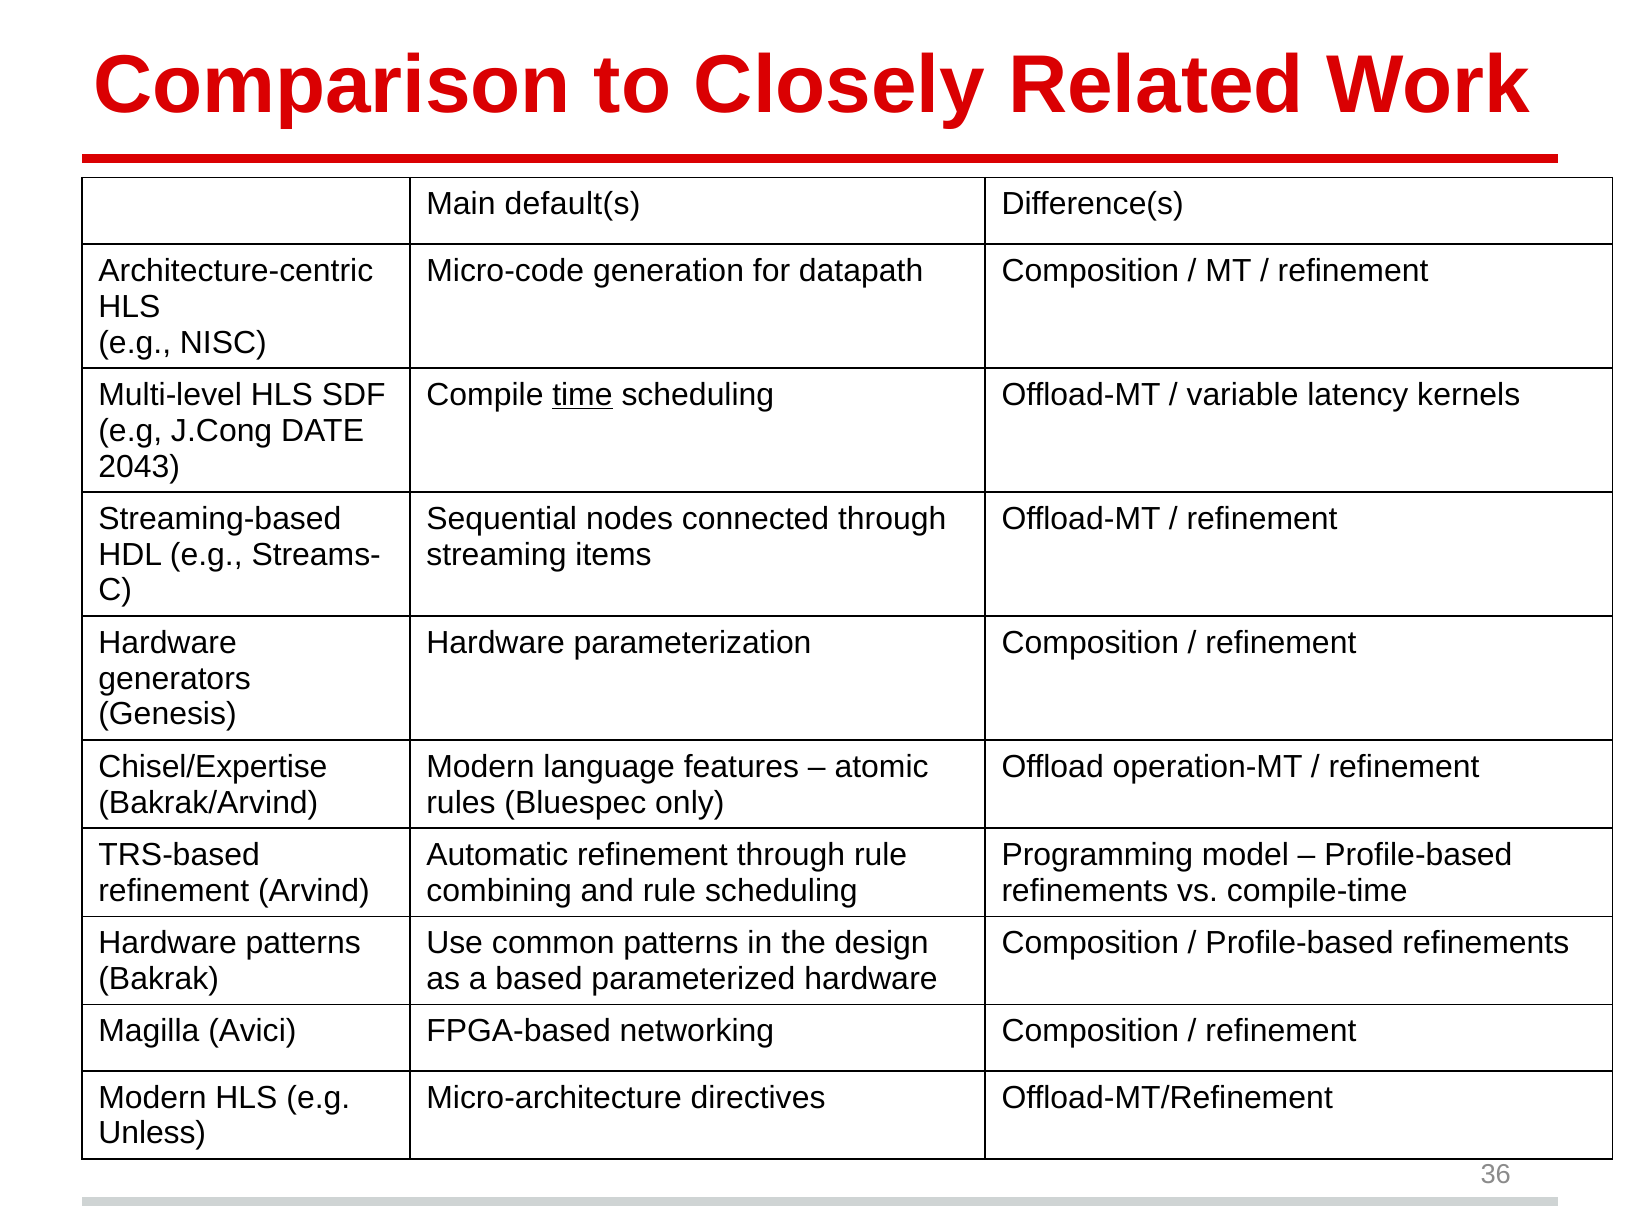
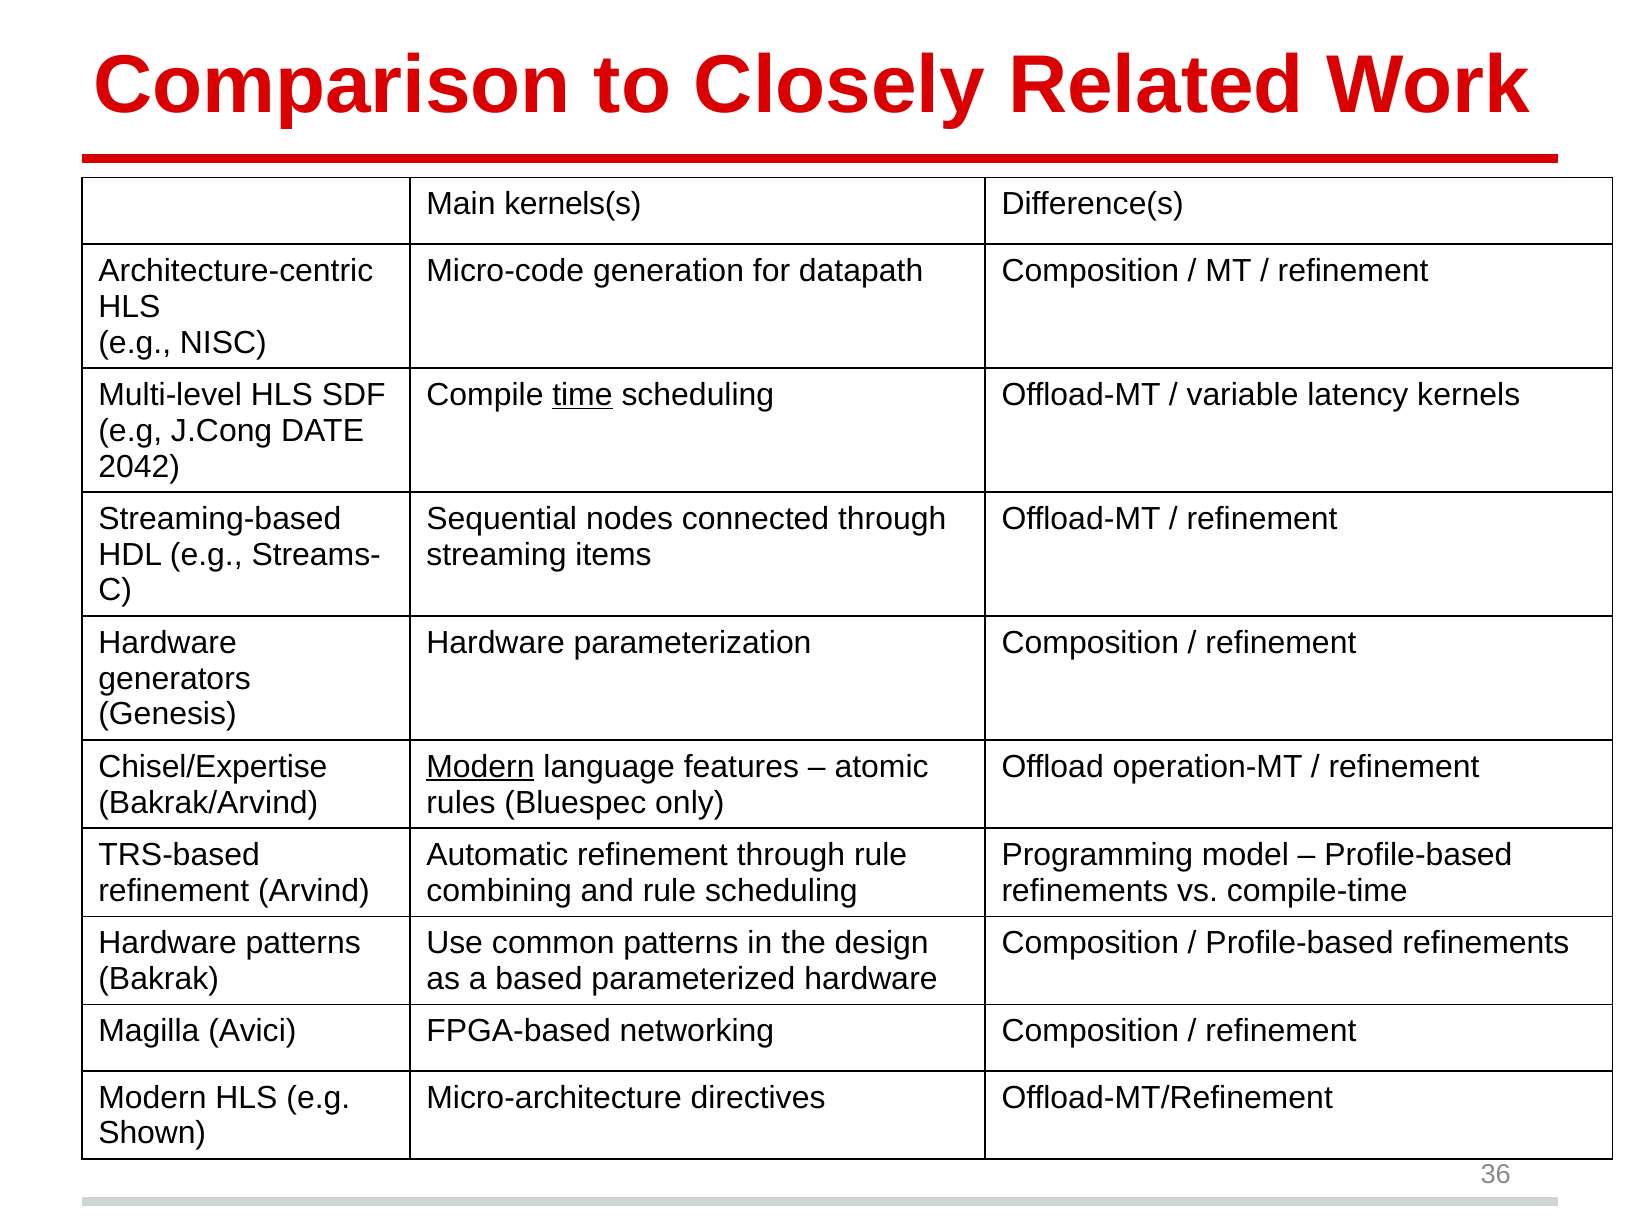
default(s: default(s -> kernels(s
2043: 2043 -> 2042
Modern at (480, 767) underline: none -> present
Unless: Unless -> Shown
